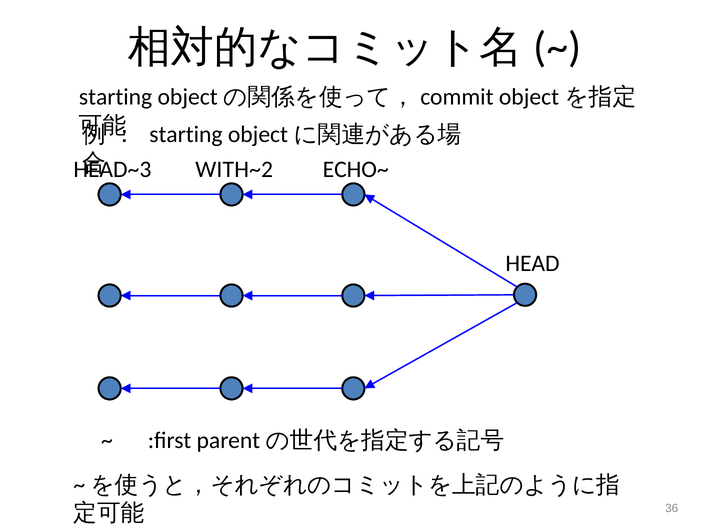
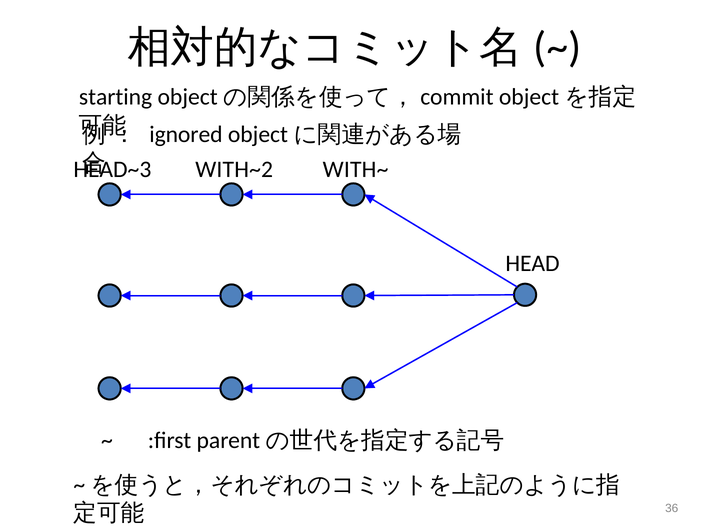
starting at (186, 134): starting -> ignored
ECHO~: ECHO~ -> WITH~
